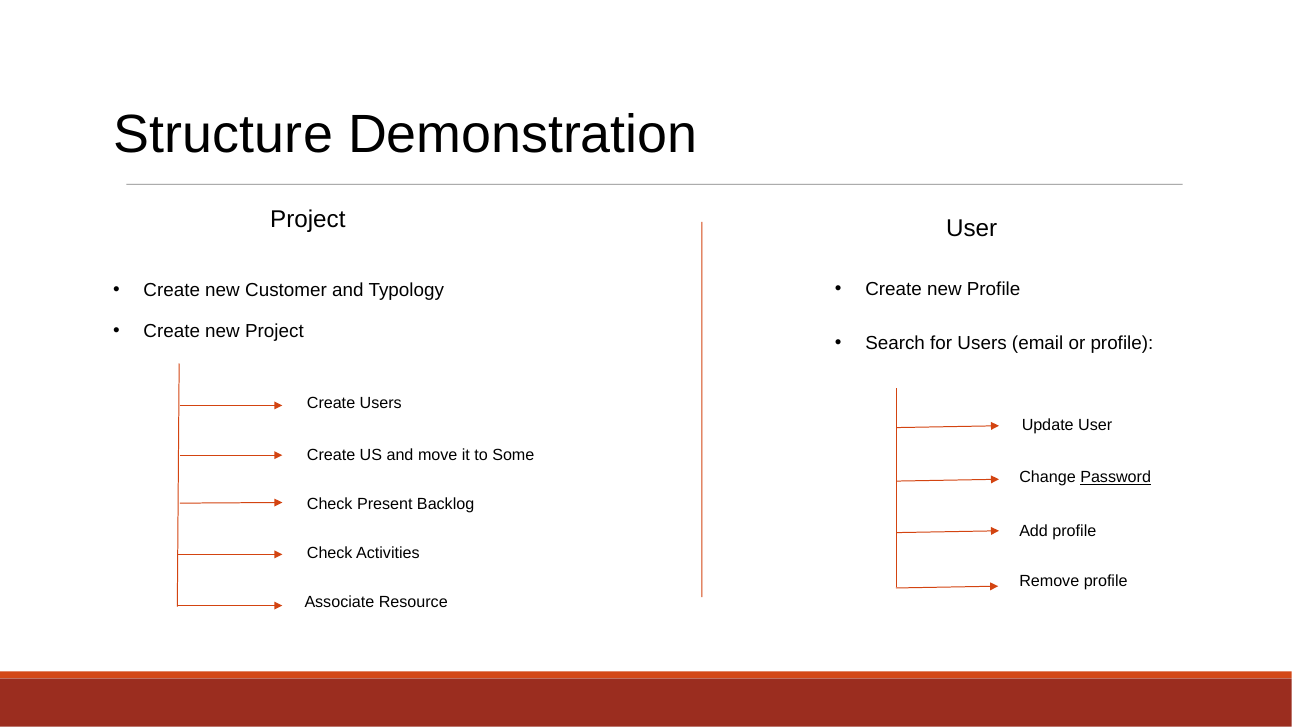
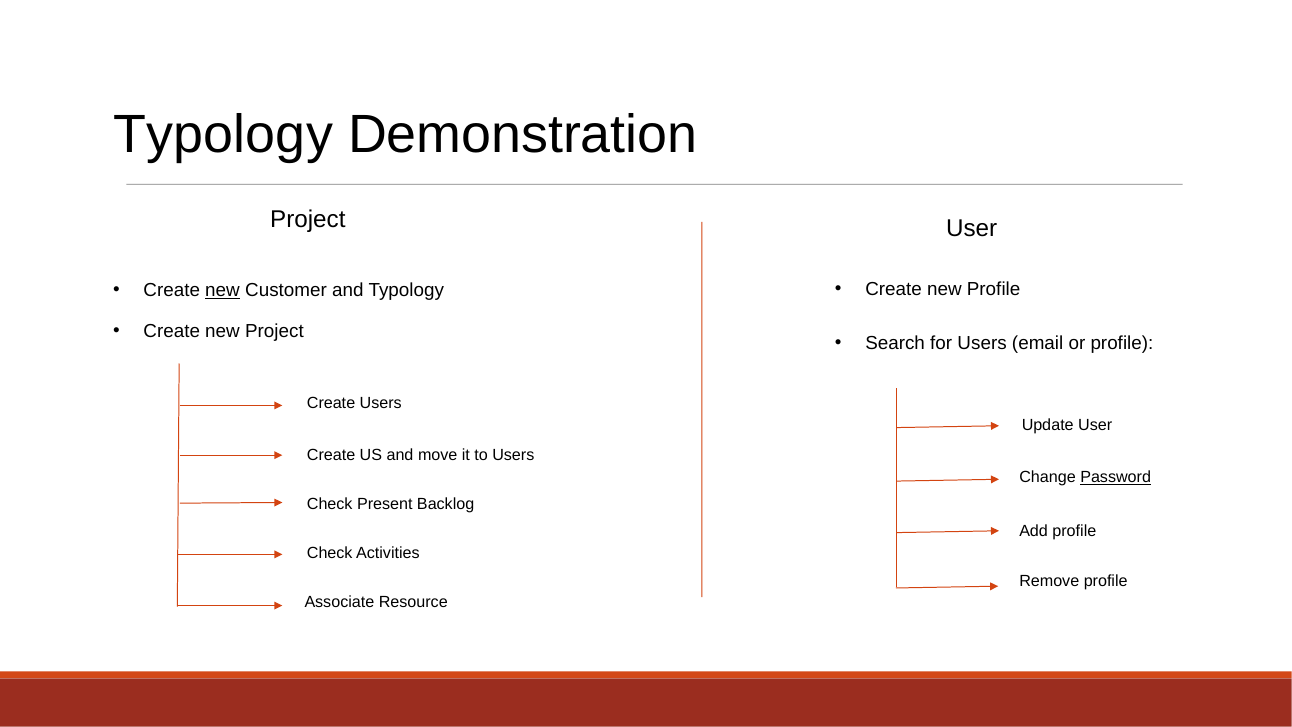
Structure at (223, 135): Structure -> Typology
new at (222, 290) underline: none -> present
to Some: Some -> Users
